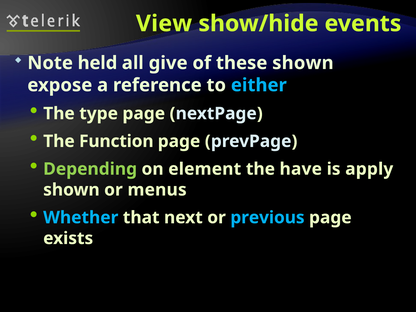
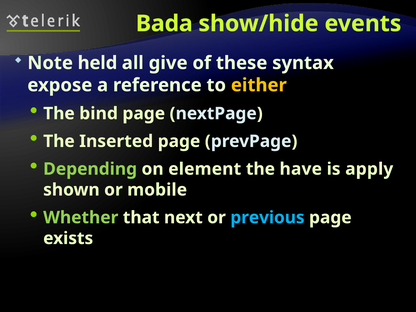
View: View -> Bada
these shown: shown -> syntax
either colour: light blue -> yellow
type: type -> bind
Function: Function -> Inserted
menus: menus -> mobile
Whether colour: light blue -> light green
